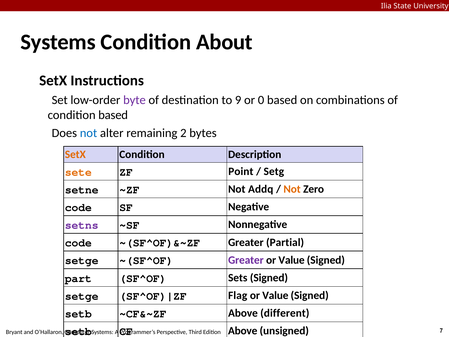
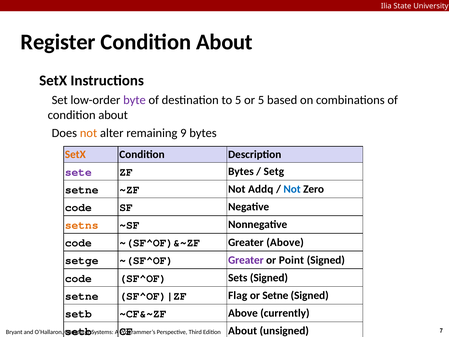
Systems at (58, 42): Systems -> Register
to 9: 9 -> 5
or 0: 0 -> 5
based at (113, 115): based -> about
not at (89, 133) colour: blue -> orange
2: 2 -> 9
sete colour: orange -> purple
ZF Point: Point -> Bytes
Not at (292, 189) colour: orange -> blue
setns colour: purple -> orange
Greater Partial: Partial -> Above
Value at (292, 260): Value -> Point
part at (78, 278): part -> code
setge at (82, 296): setge -> setne
Value at (275, 295): Value -> Setne
different: different -> currently
Above at (243, 331): Above -> About
